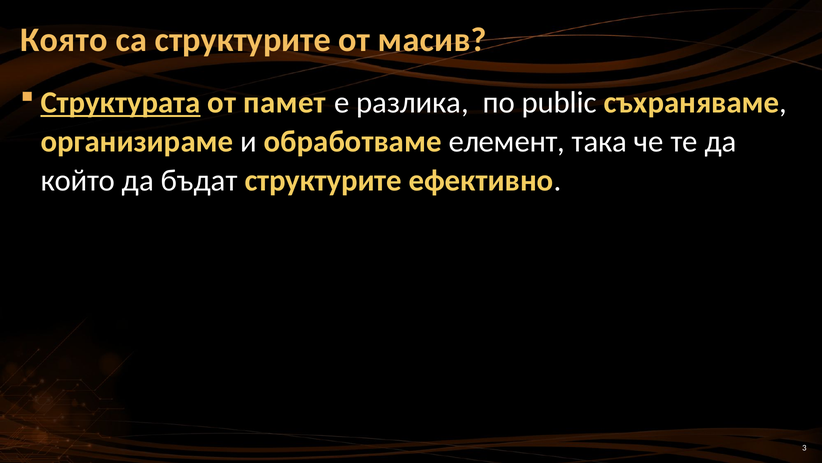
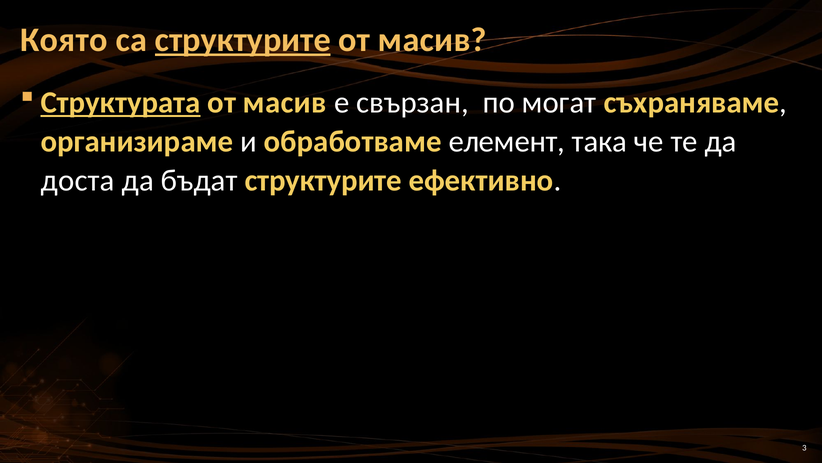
структурите at (243, 40) underline: none -> present
памет at (285, 103): памет -> масив
разлика: разлика -> свързан
public: public -> могат
който: който -> доста
